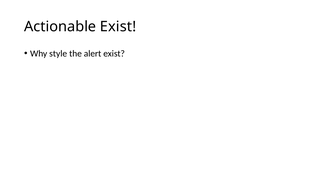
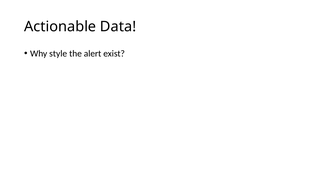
Actionable Exist: Exist -> Data
